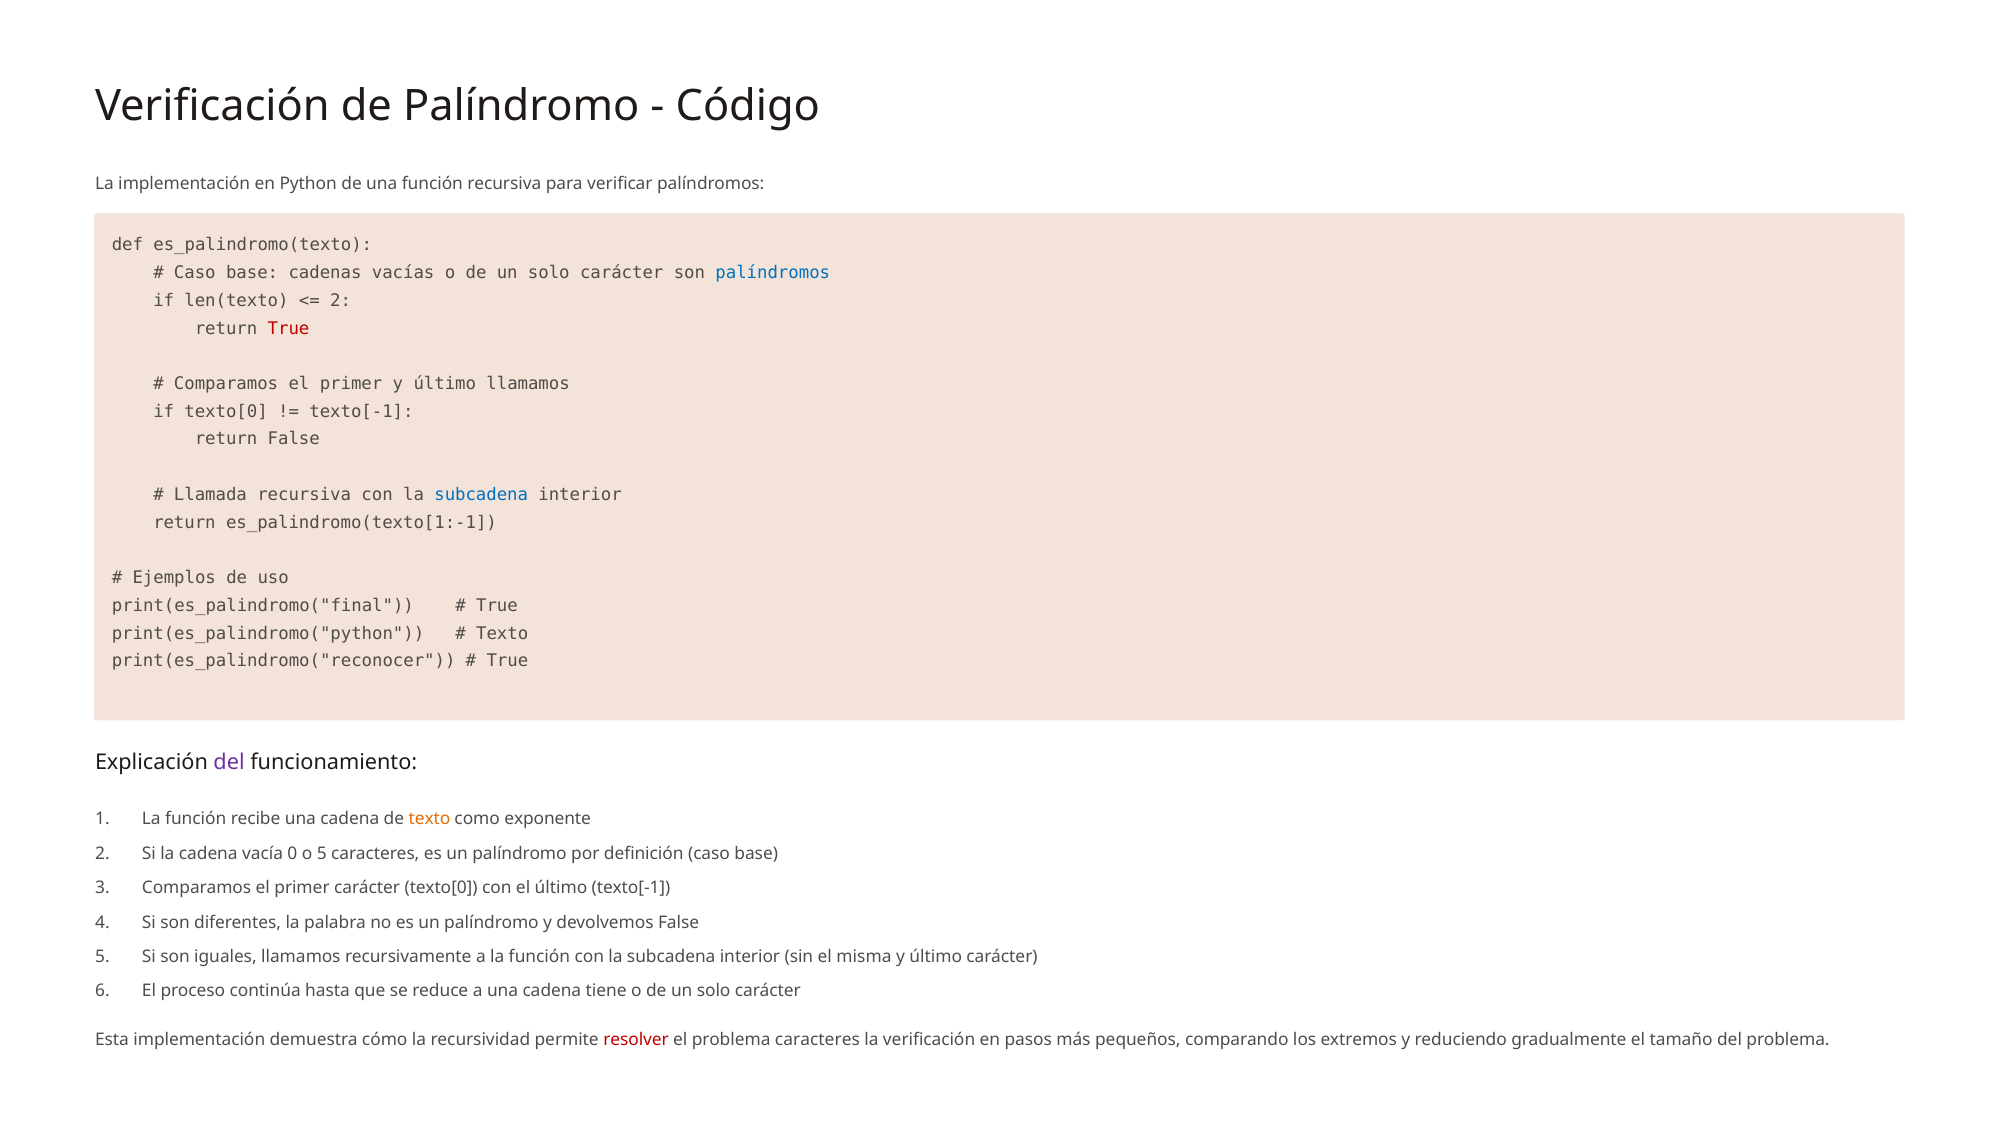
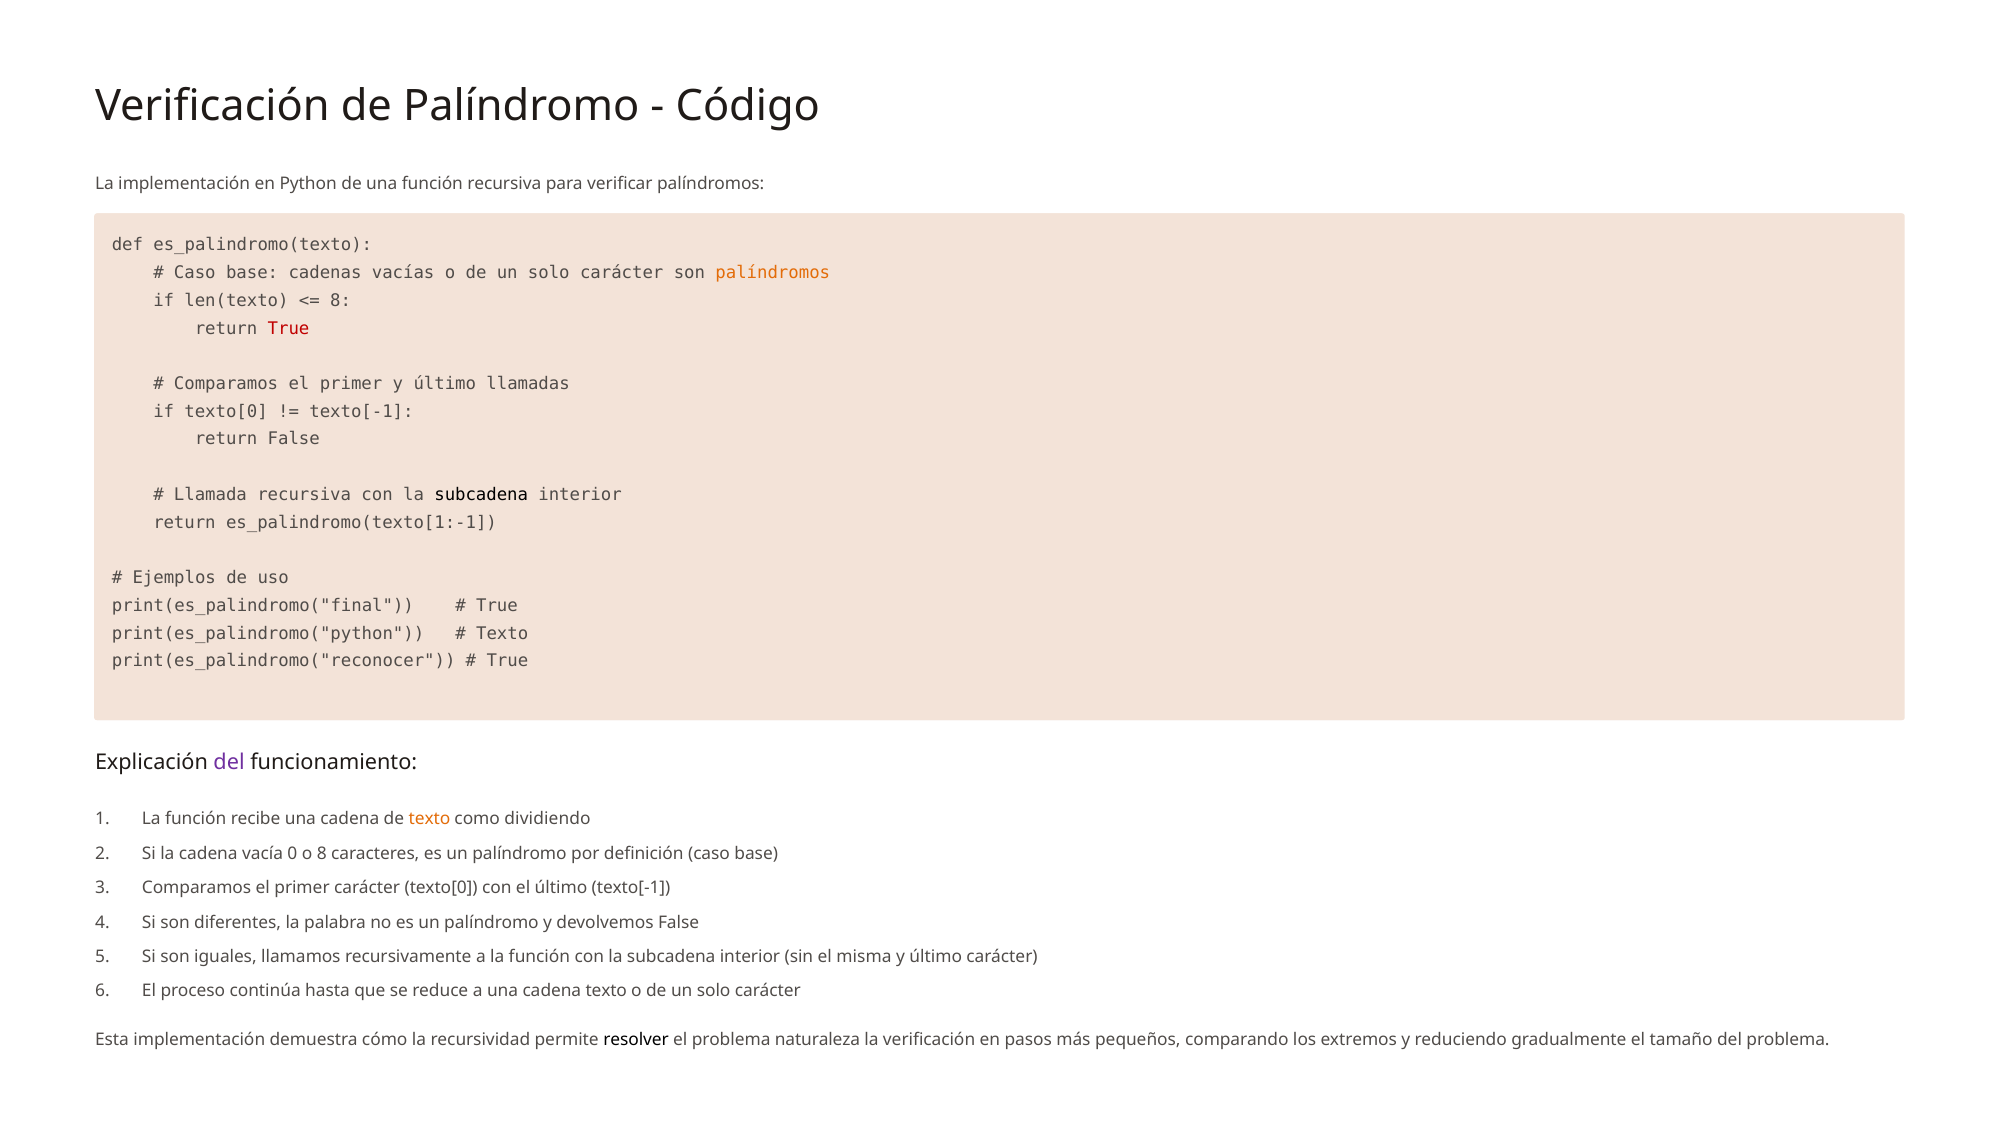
palíndromos at (773, 273) colour: blue -> orange
2 at (341, 301): 2 -> 8
último llamamos: llamamos -> llamadas
subcadena at (481, 495) colour: blue -> black
exponente: exponente -> dividiendo
o 5: 5 -> 8
cadena tiene: tiene -> texto
resolver colour: red -> black
problema caracteres: caracteres -> naturaleza
